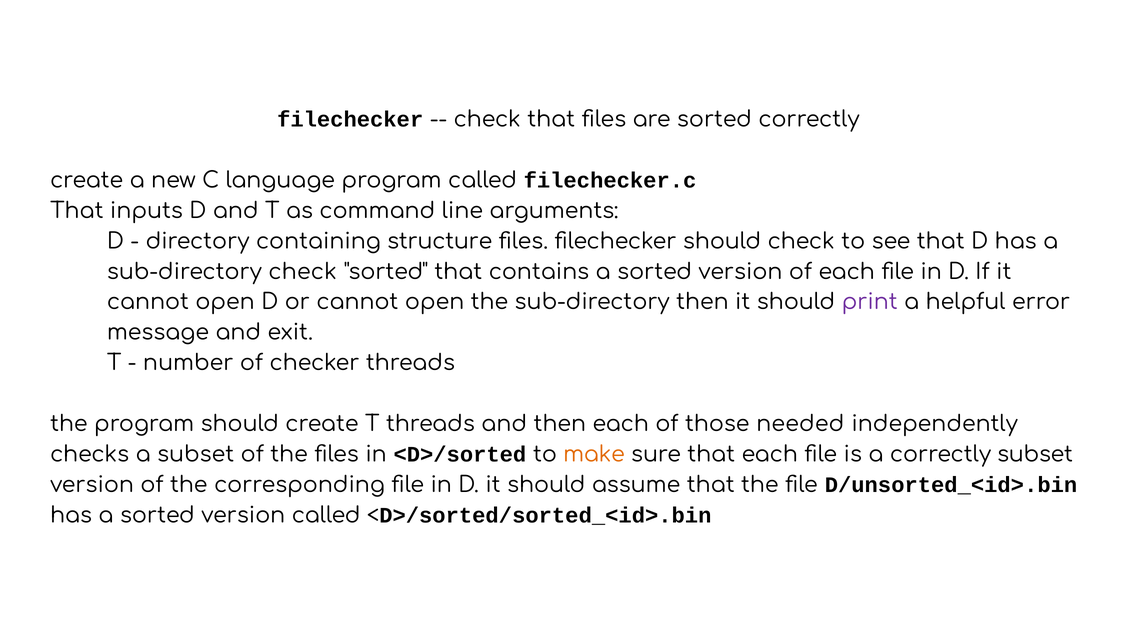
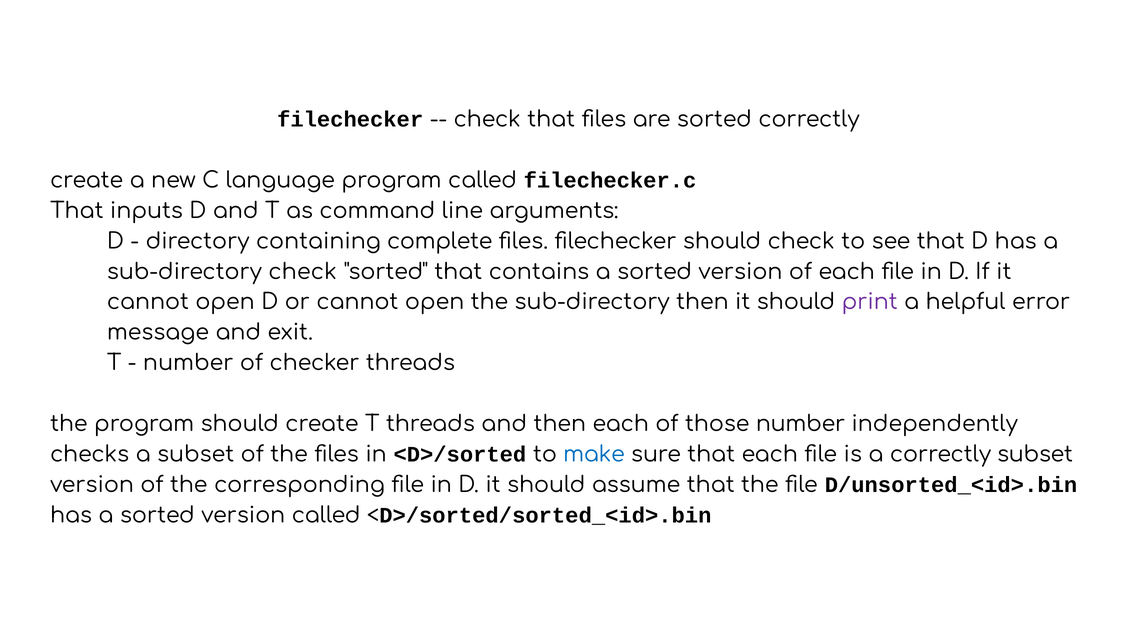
structure: structure -> complete
those needed: needed -> number
make colour: orange -> blue
